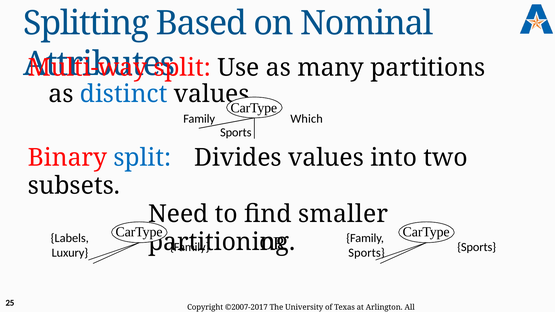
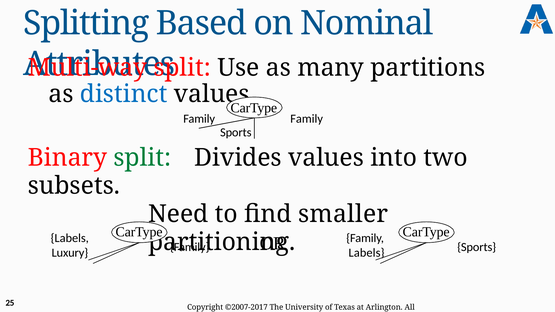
Which at (307, 119): Which -> Family
split at (142, 158) colour: blue -> green
Sports at (367, 253): Sports -> Labels
